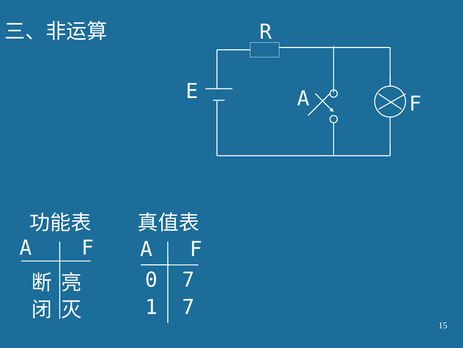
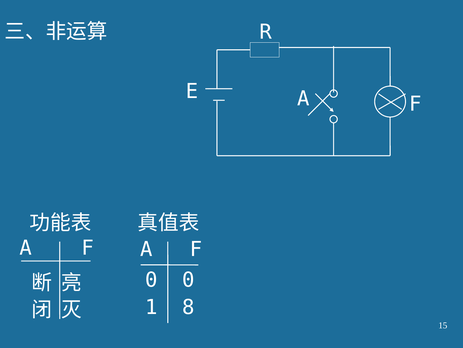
0 7: 7 -> 0
1 7: 7 -> 8
